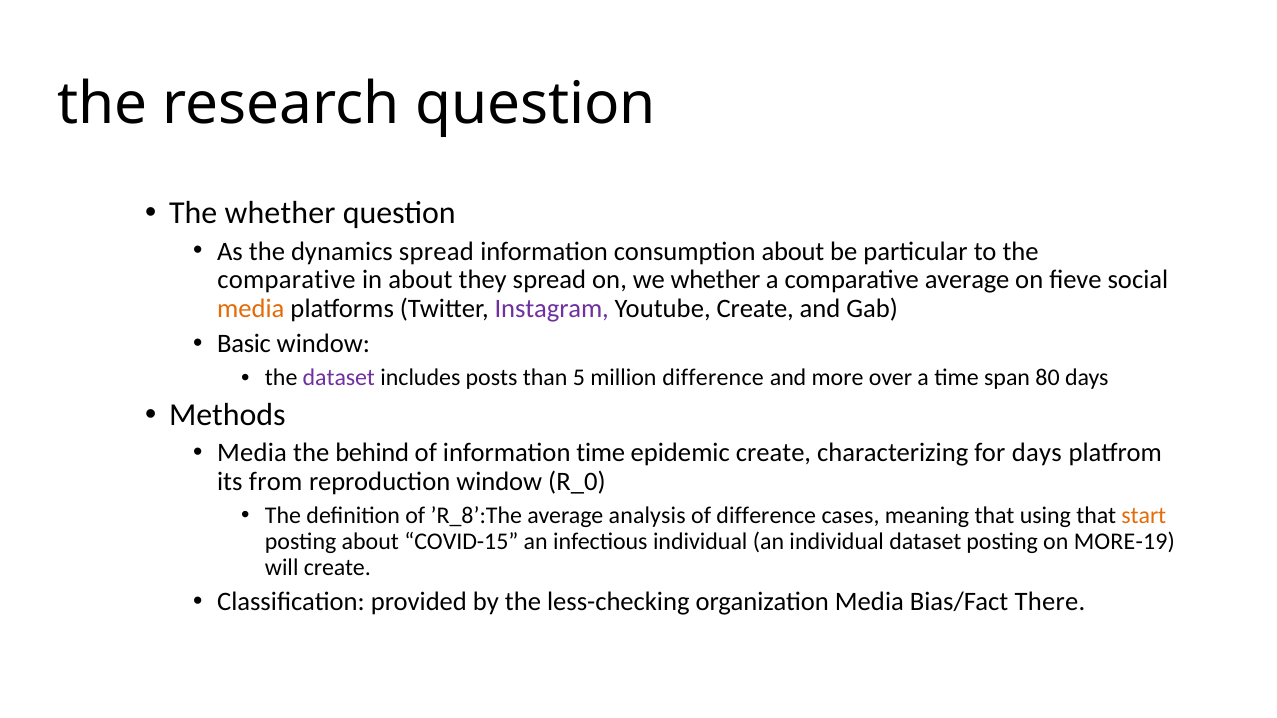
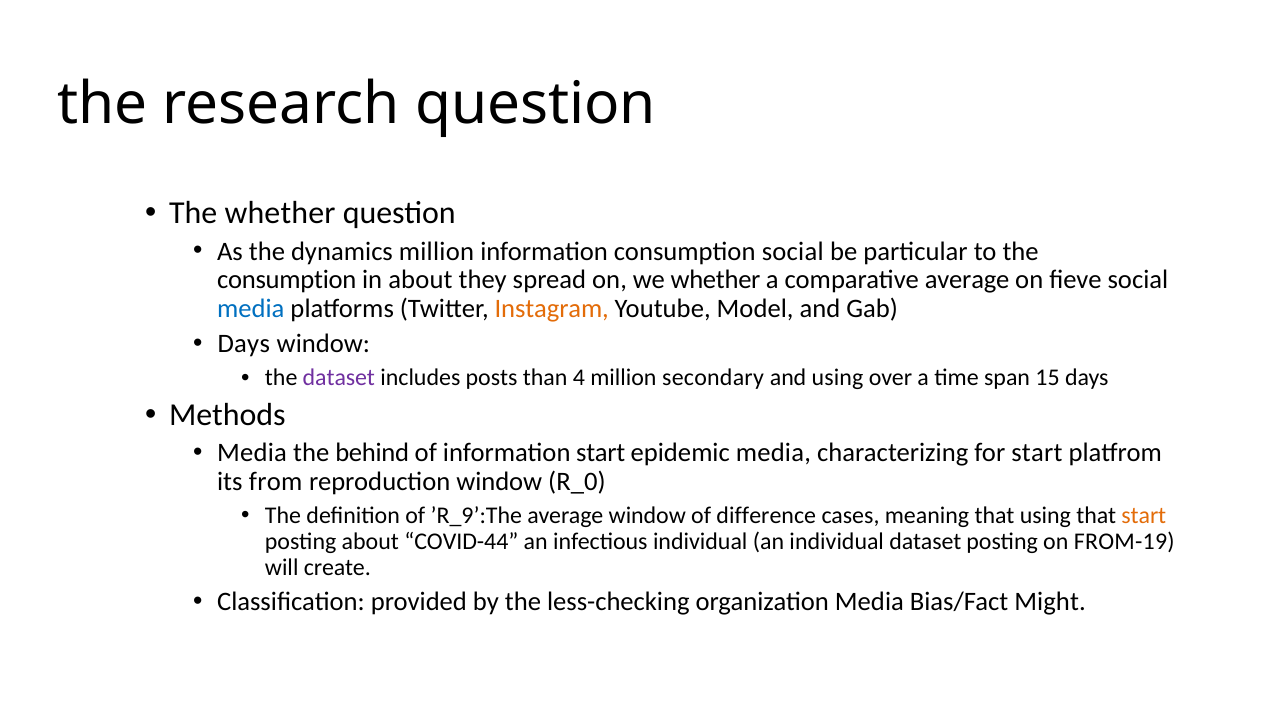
dynamics spread: spread -> million
consumption about: about -> social
comparative at (286, 280): comparative -> consumption
media at (251, 309) colour: orange -> blue
Instagram colour: purple -> orange
Youtube Create: Create -> Model
Basic at (244, 344): Basic -> Days
5: 5 -> 4
million difference: difference -> secondary
and more: more -> using
80: 80 -> 15
information time: time -> start
epidemic create: create -> media
for days: days -> start
’R_8’:The: ’R_8’:The -> ’R_9’:The
average analysis: analysis -> window
COVID-15: COVID-15 -> COVID-44
MORE-19: MORE-19 -> FROM-19
There: There -> Might
